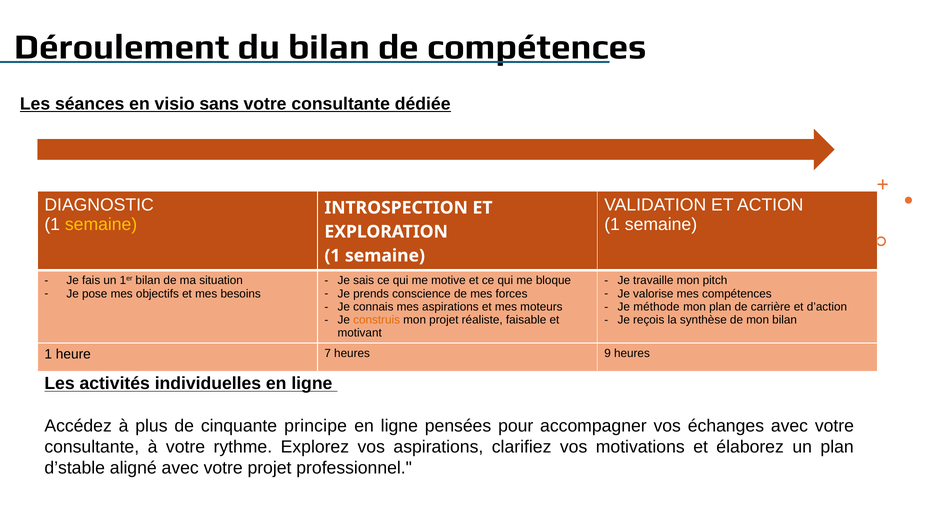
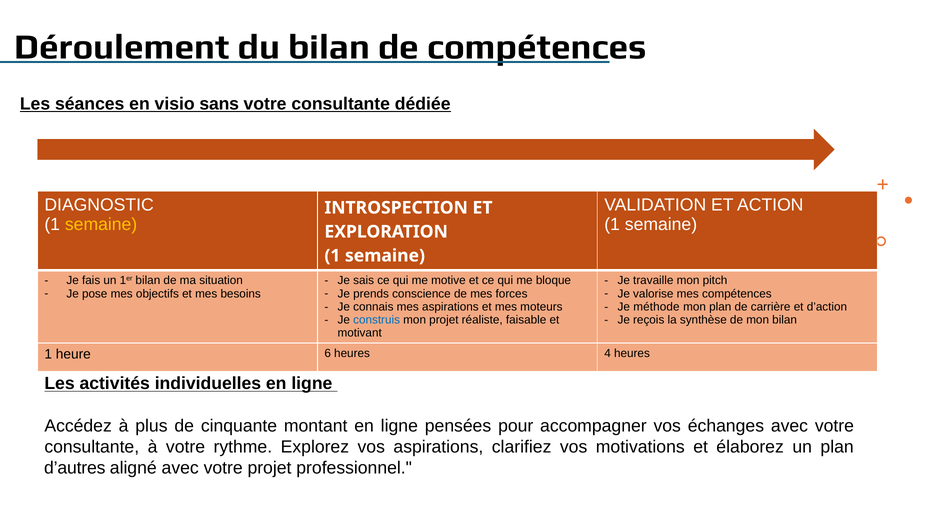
construis colour: orange -> blue
7: 7 -> 6
9: 9 -> 4
principe: principe -> montant
d’stable: d’stable -> d’autres
